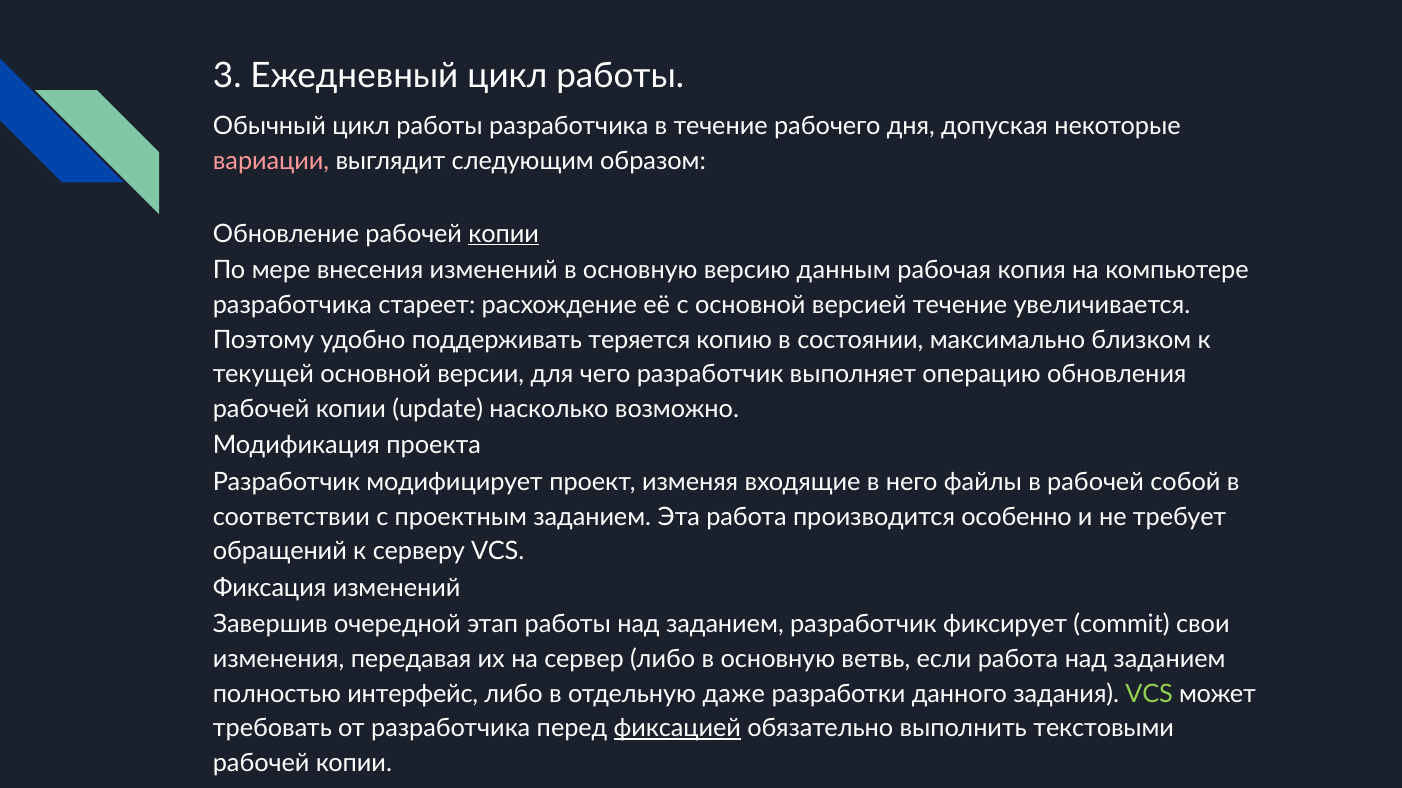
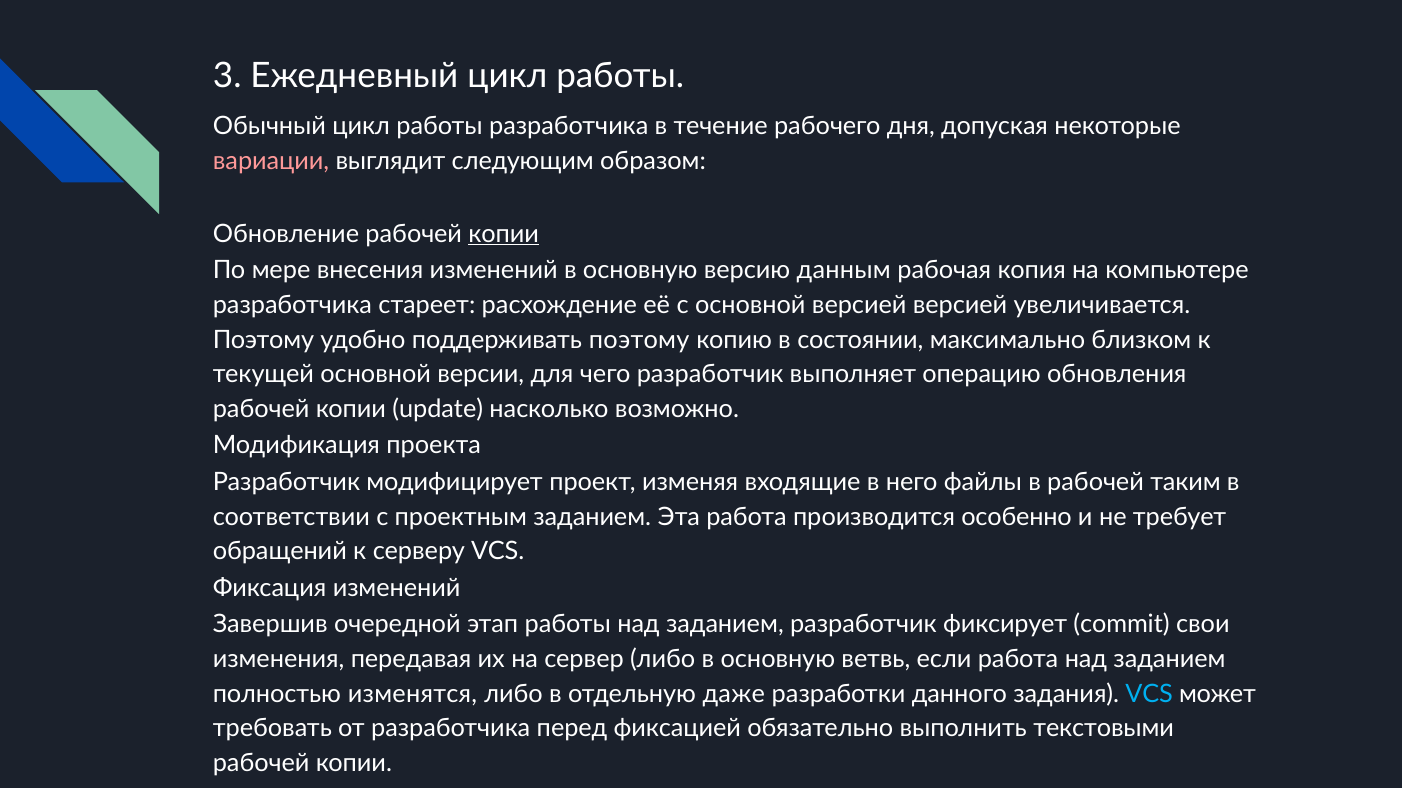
версией течение: течение -> версией
поддерживать теряется: теряется -> поэтому
собой: собой -> таким
интерфейс: интерфейс -> изменятся
VCS at (1149, 694) colour: light green -> light blue
фиксацией underline: present -> none
